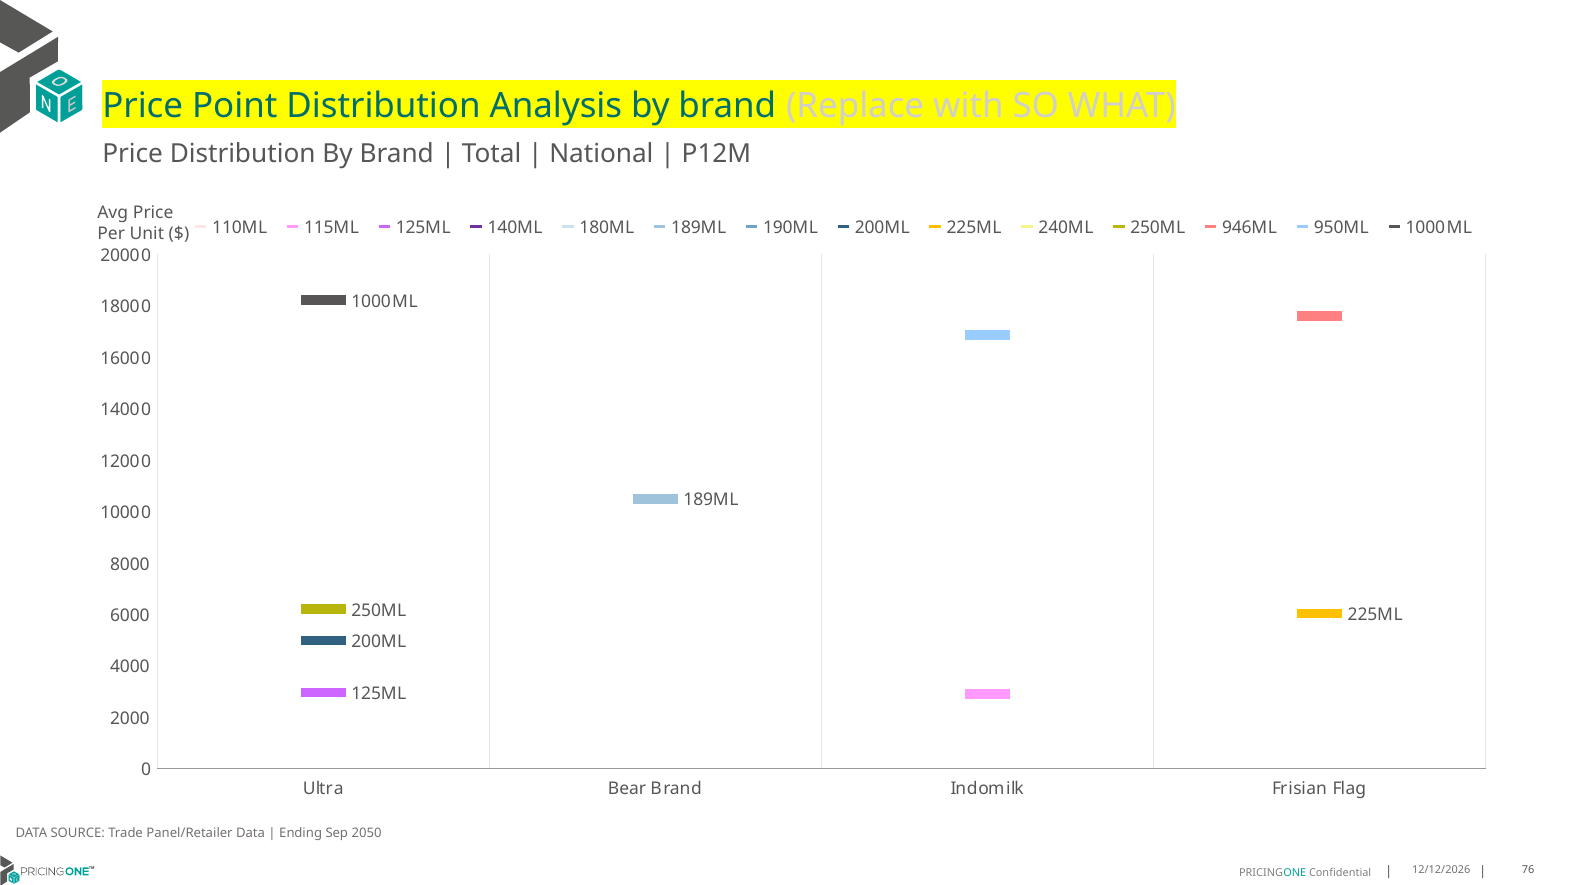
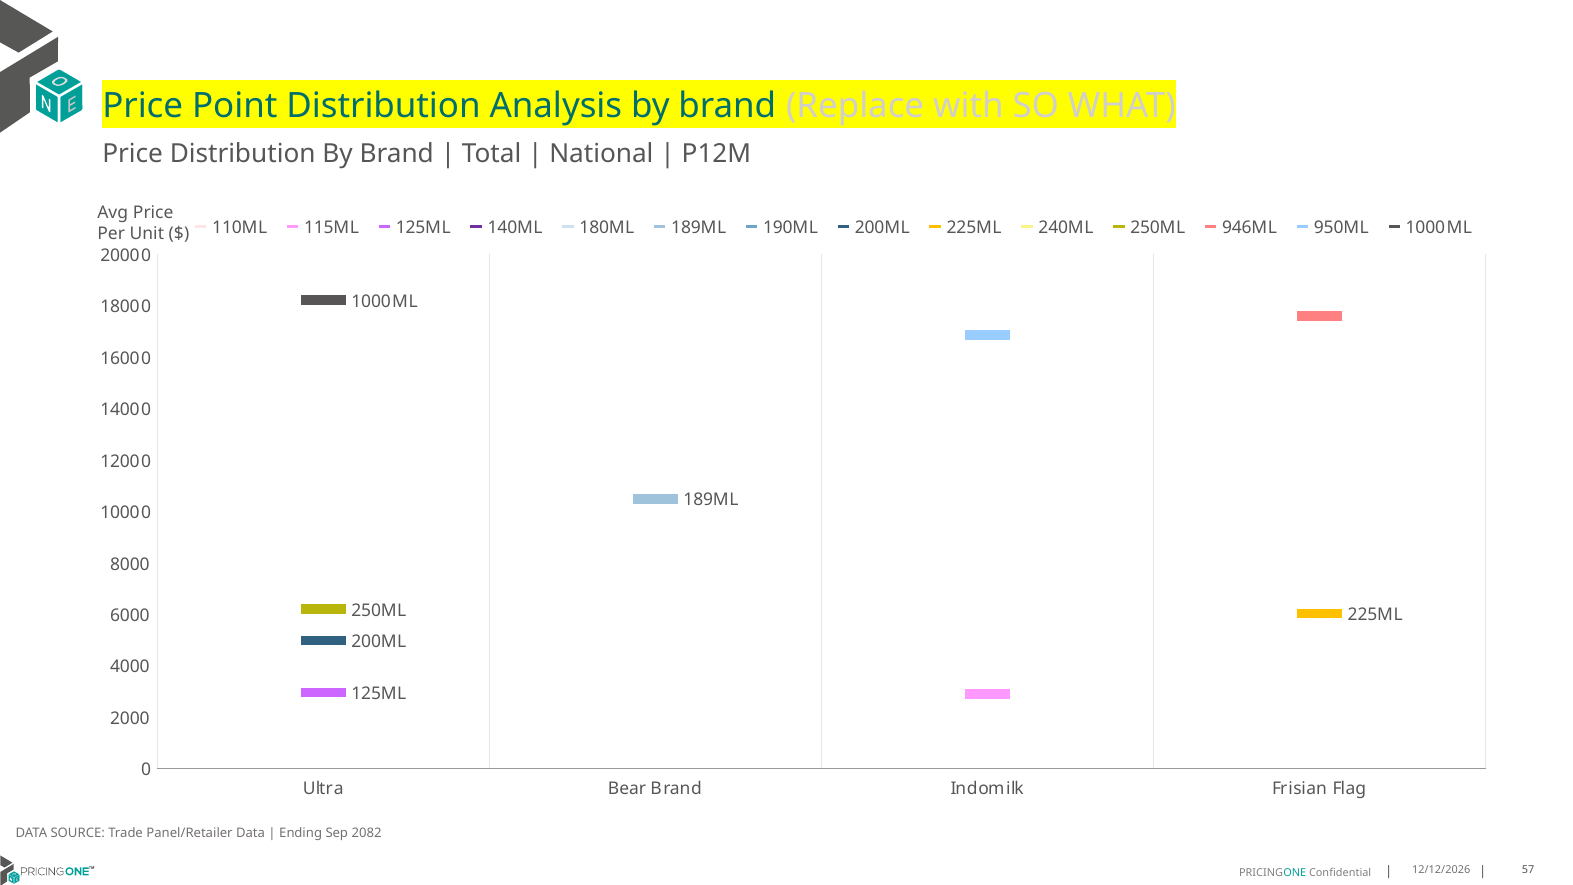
2050: 2050 -> 2082
76: 76 -> 57
